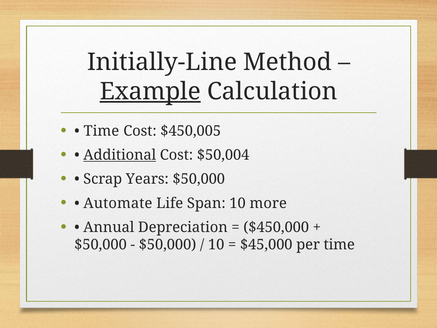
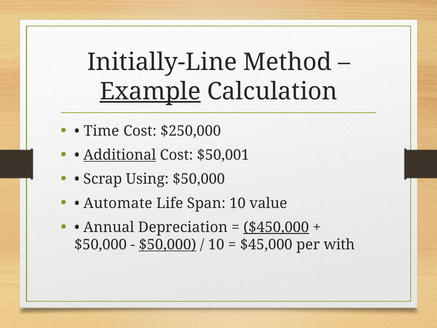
$450,005: $450,005 -> $250,000
$50,004: $50,004 -> $50,001
Years: Years -> Using
more: more -> value
$450,000 underline: none -> present
$50,000 at (168, 245) underline: none -> present
per time: time -> with
